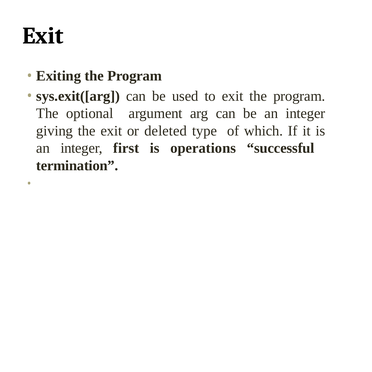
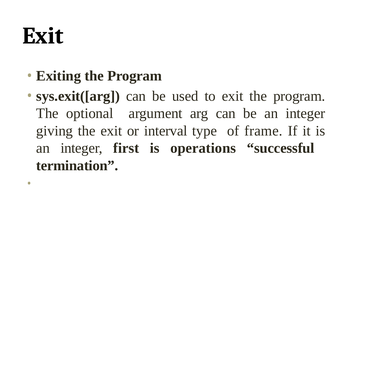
deleted: deleted -> interval
which: which -> frame
